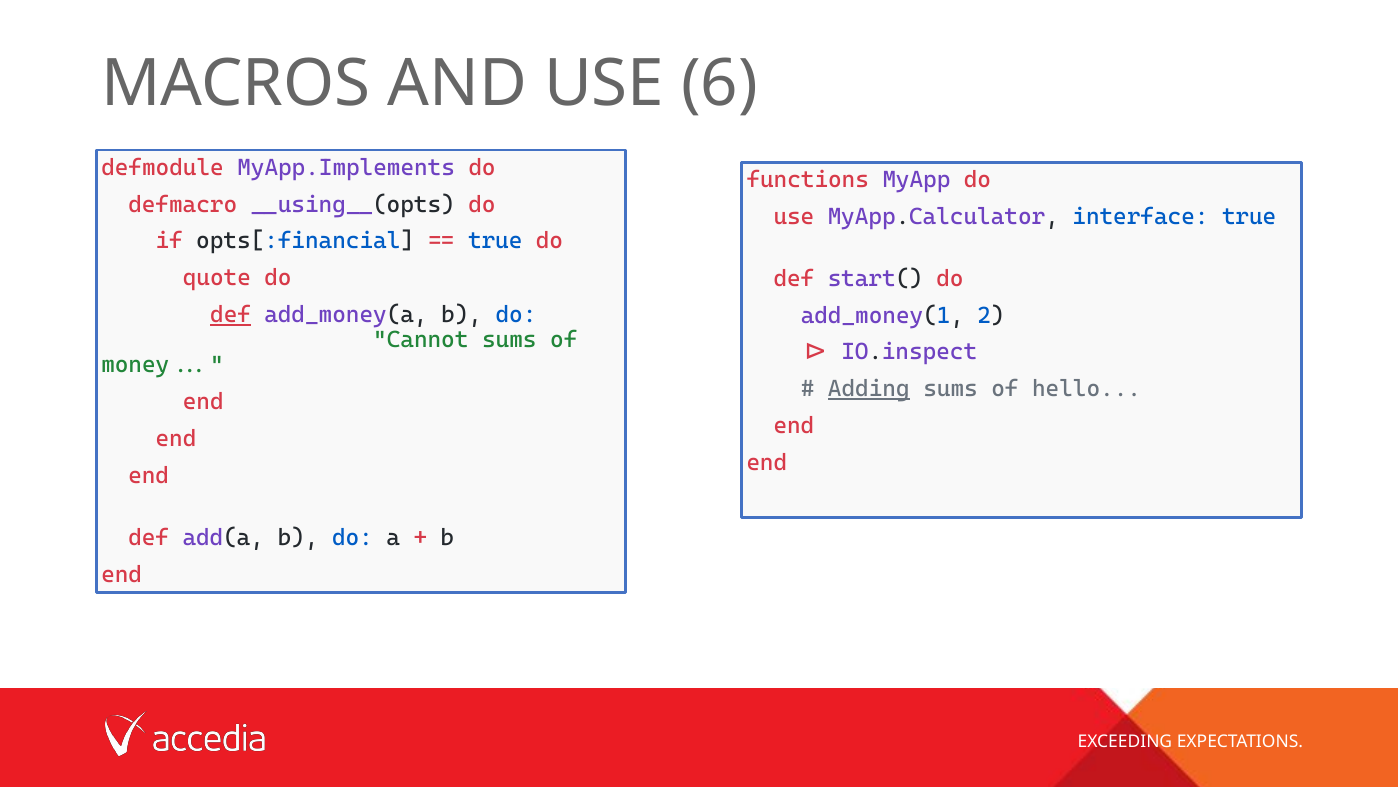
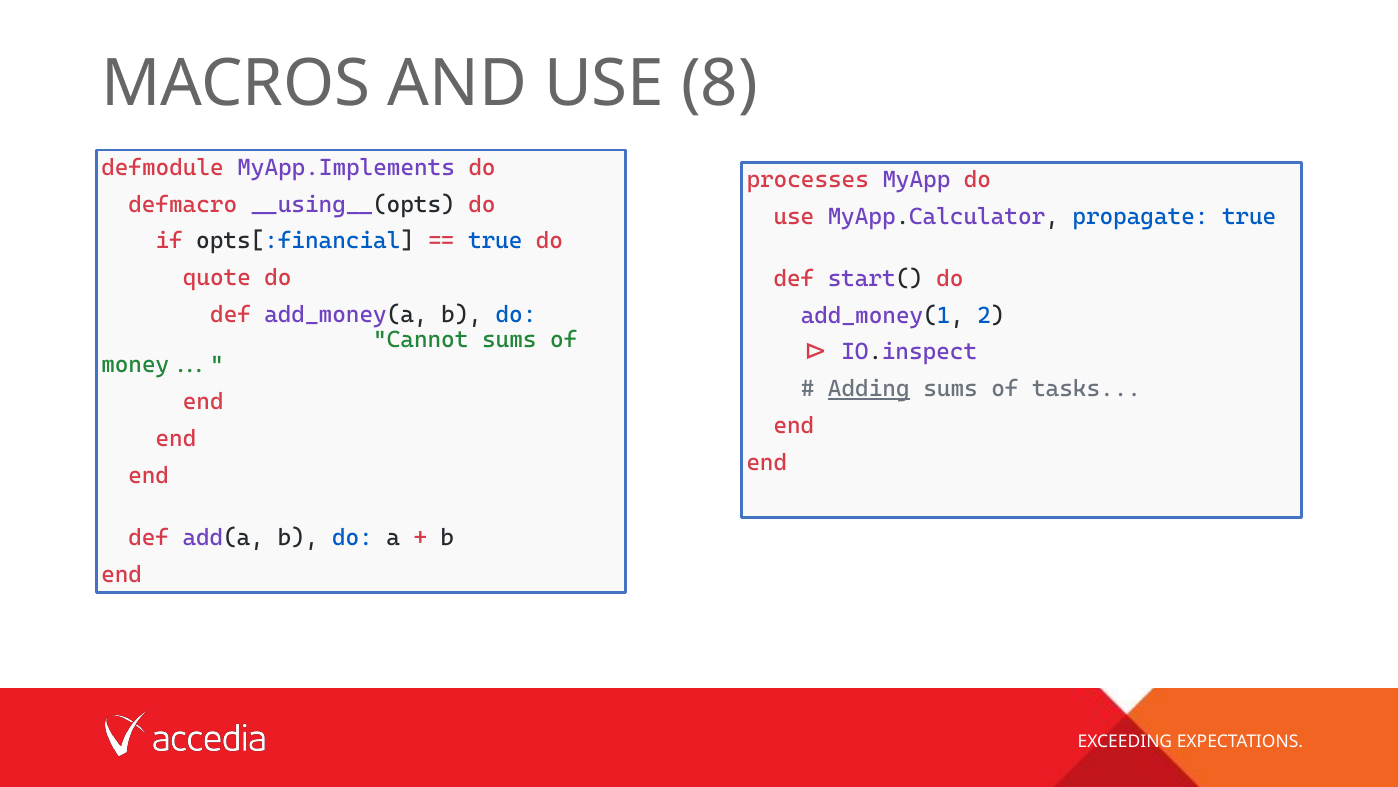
6: 6 -> 8
functions: functions -> processes
interface: interface -> propagate
def at (231, 315) underline: present -> none
hello: hello -> tasks
